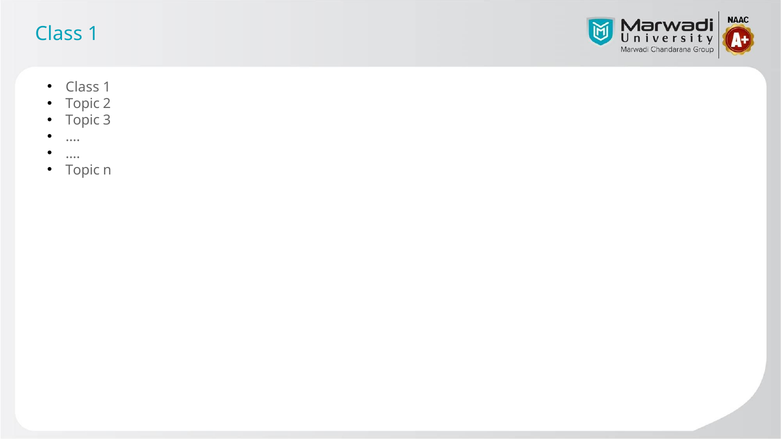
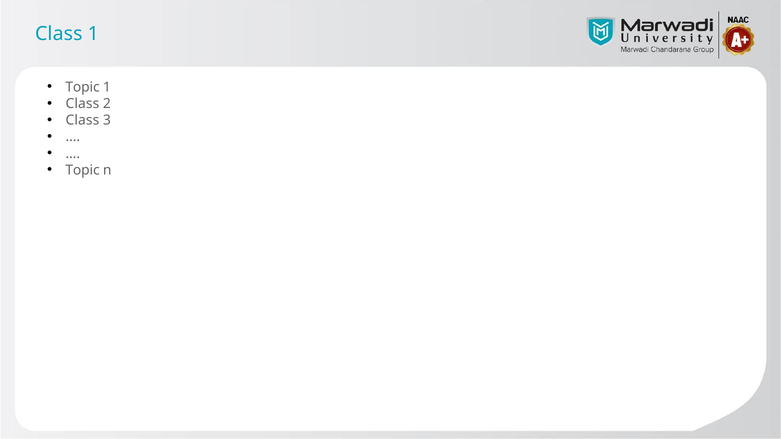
Class at (82, 87): Class -> Topic
Topic at (83, 104): Topic -> Class
Topic at (83, 120): Topic -> Class
